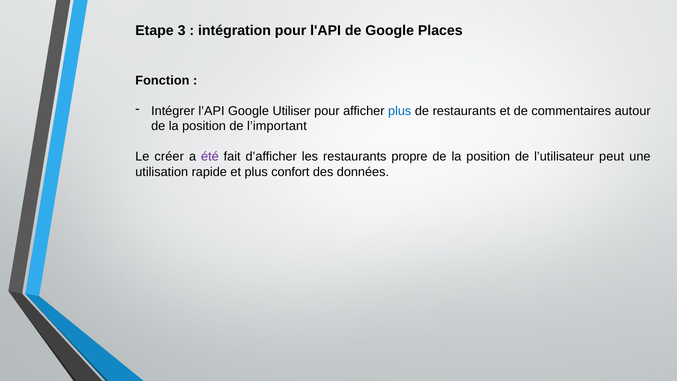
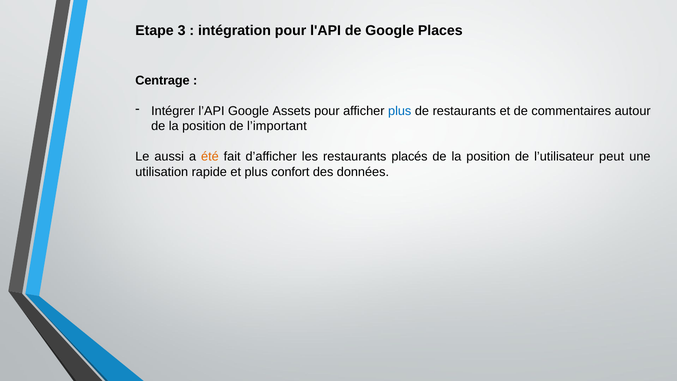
Fonction: Fonction -> Centrage
Utiliser: Utiliser -> Assets
créer: créer -> aussi
été colour: purple -> orange
propre: propre -> placés
